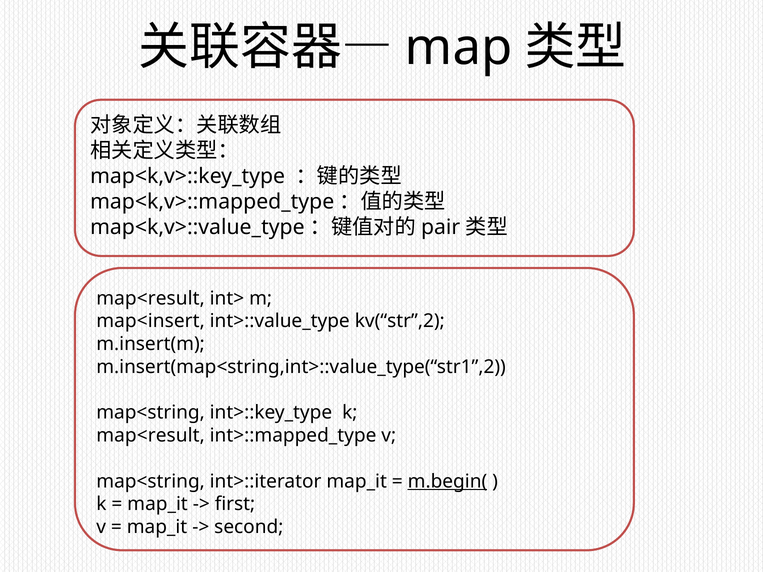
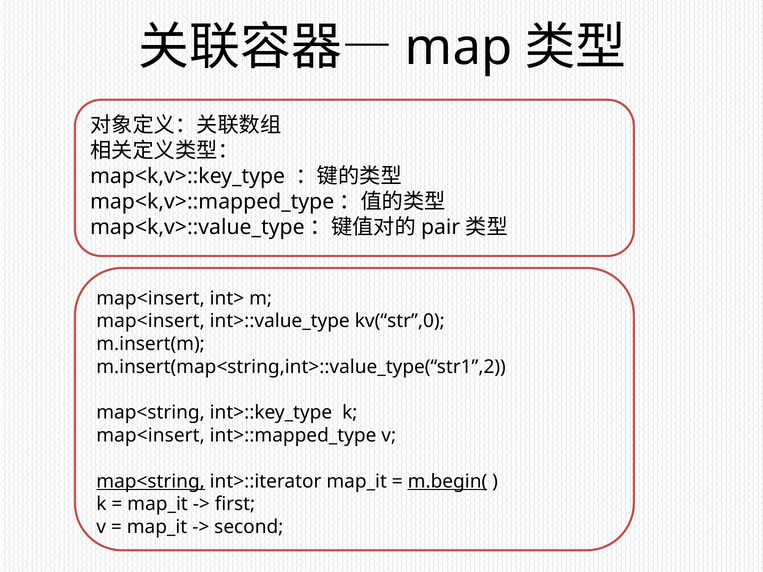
map<result at (151, 298): map<result -> map<insert
kv(“str”,2: kv(“str”,2 -> kv(“str”,0
map<result at (151, 436): map<result -> map<insert
map<string at (151, 482) underline: none -> present
